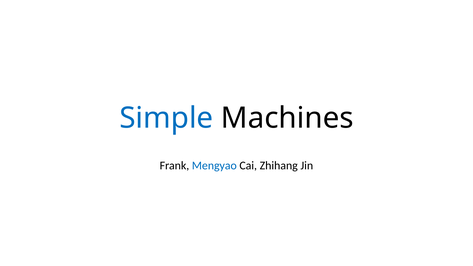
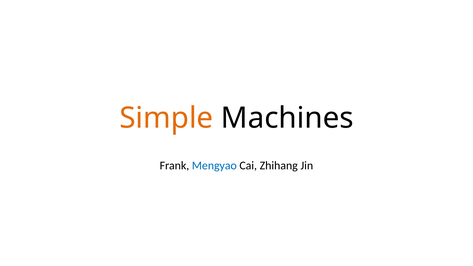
Simple colour: blue -> orange
